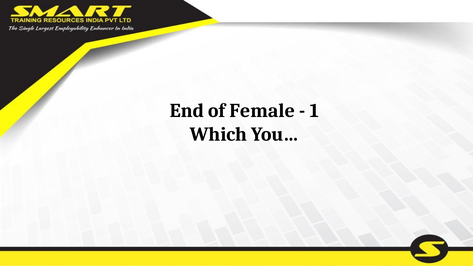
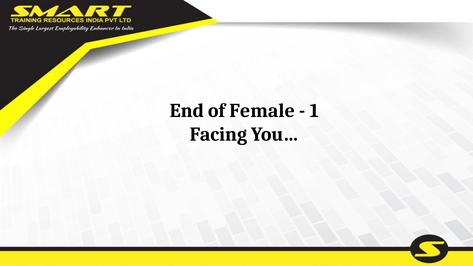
Which: Which -> Facing
